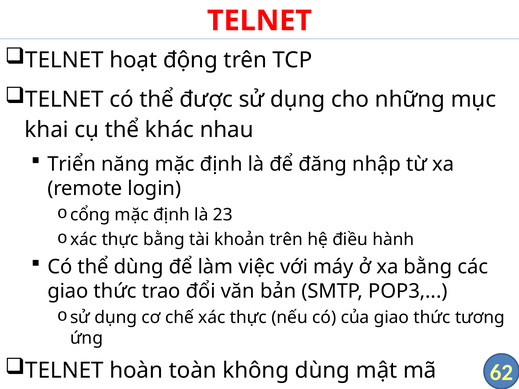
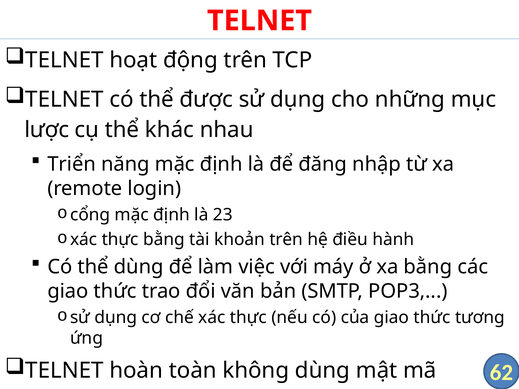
khai: khai -> lược
